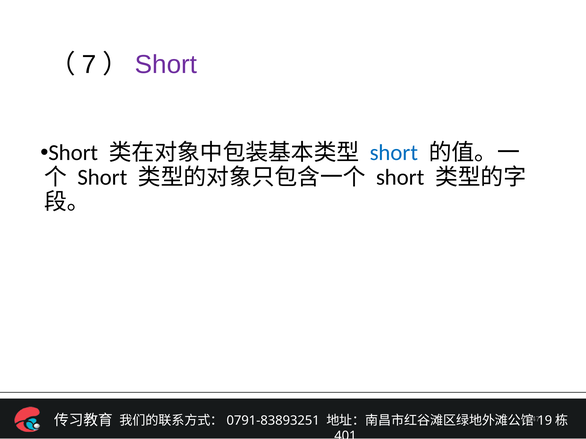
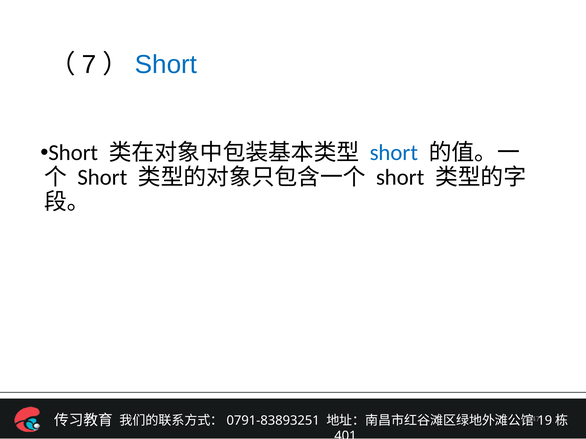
Short at (166, 65) colour: purple -> blue
